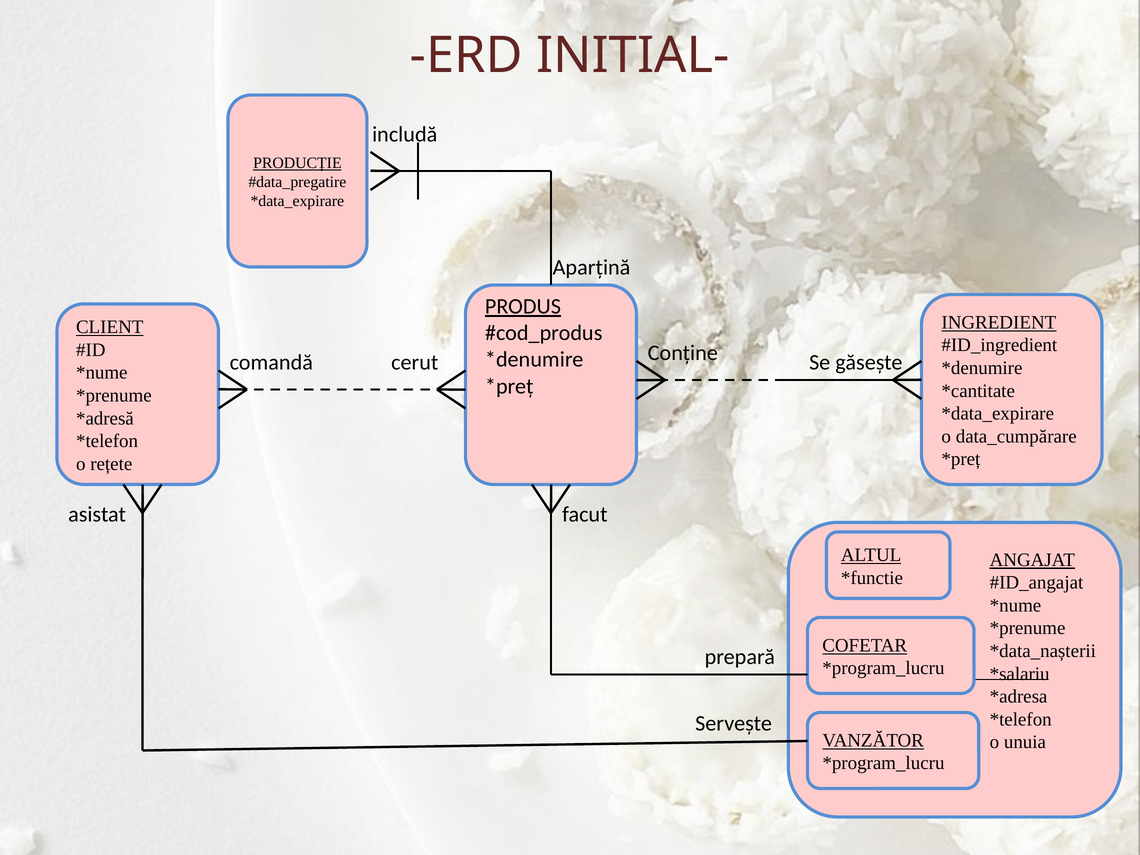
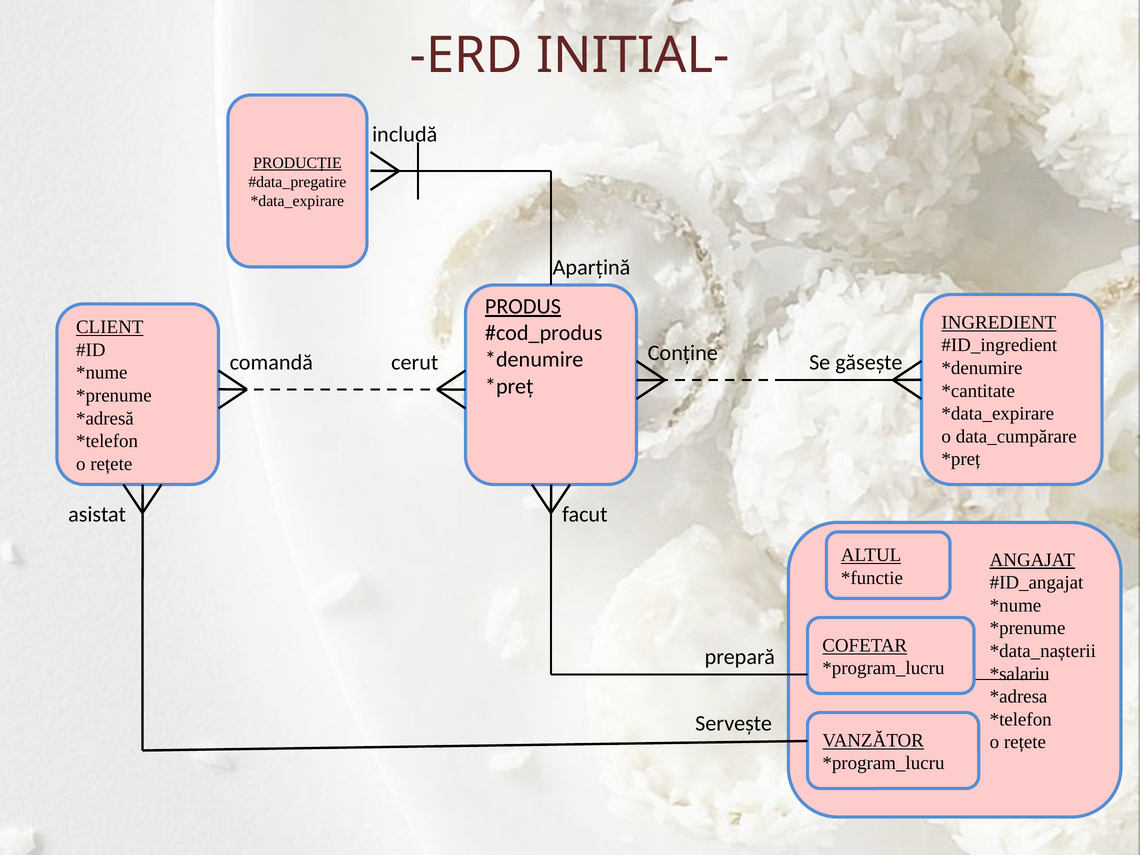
unuia at (1025, 742): unuia -> rețete
